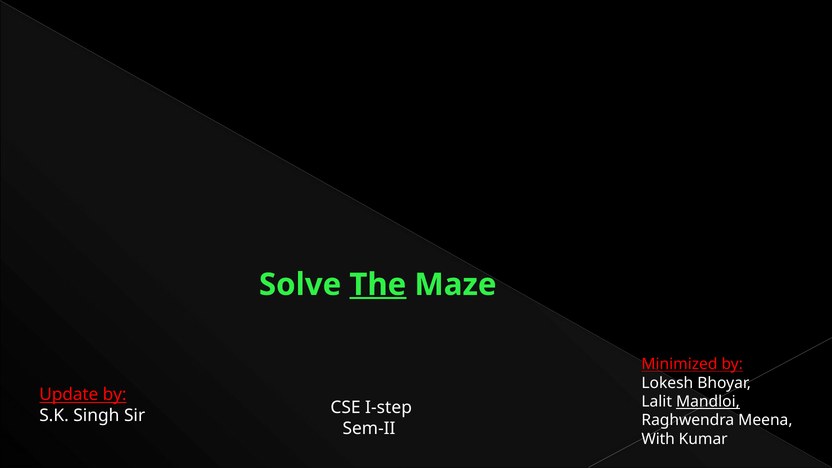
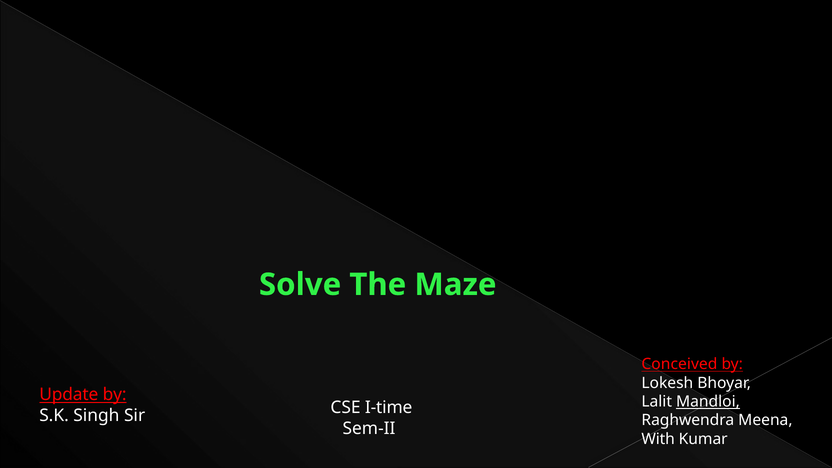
The underline: present -> none
Minimized: Minimized -> Conceived
I-step: I-step -> I-time
